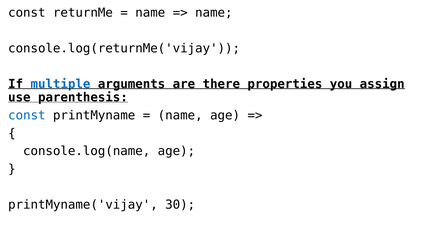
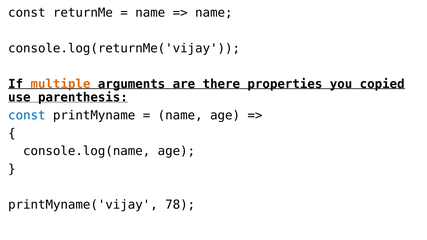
multiple colour: blue -> orange
assign: assign -> copied
30: 30 -> 78
